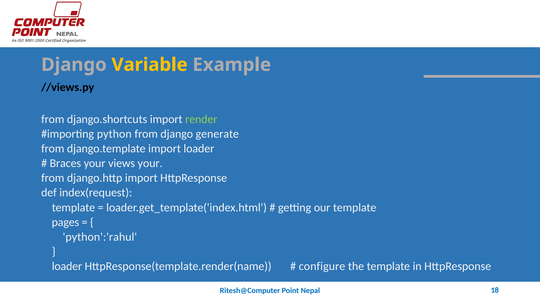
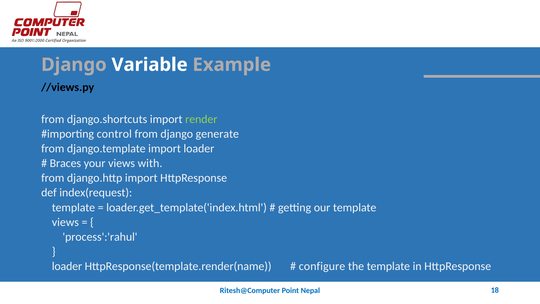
Variable colour: yellow -> white
python: python -> control
views your: your -> with
pages at (65, 222): pages -> views
python':'rahul: python':'rahul -> process':'rahul
